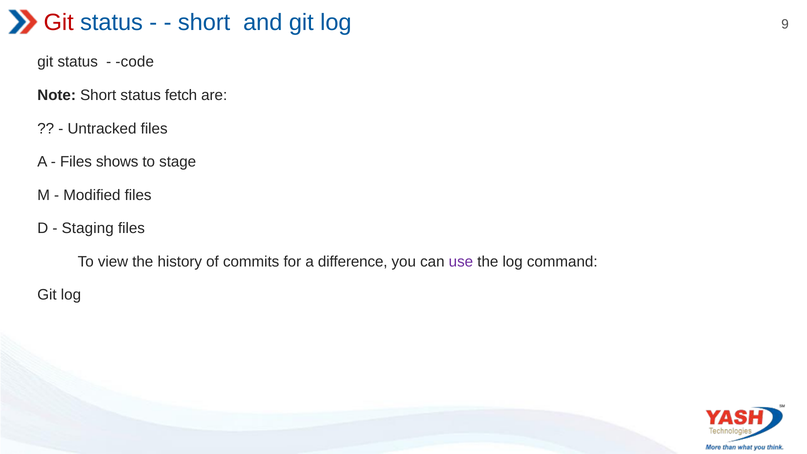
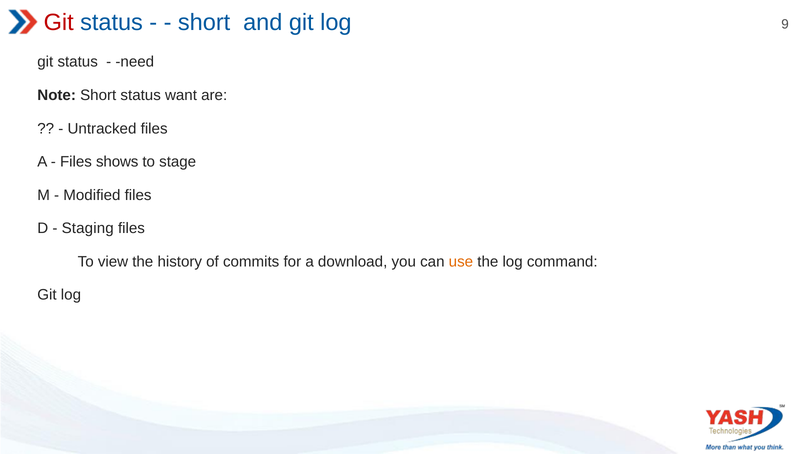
code: code -> need
fetch: fetch -> want
difference: difference -> download
use colour: purple -> orange
